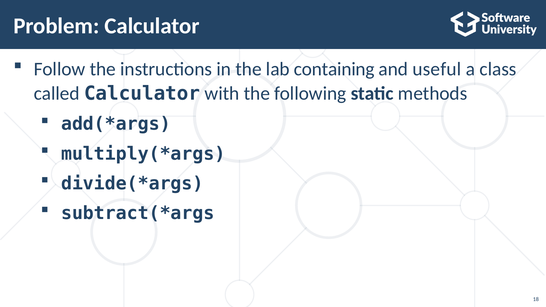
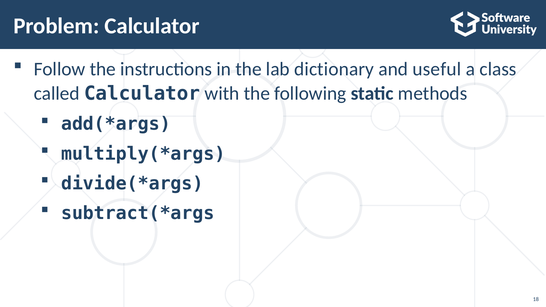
containing: containing -> dictionary
